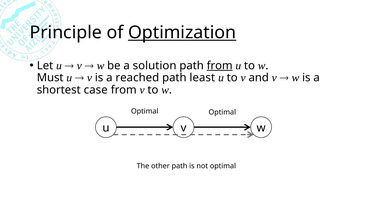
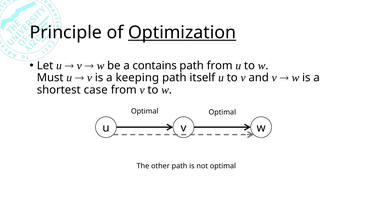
solution: solution -> contains
from at (220, 66) underline: present -> none
reached: reached -> keeping
least: least -> itself
